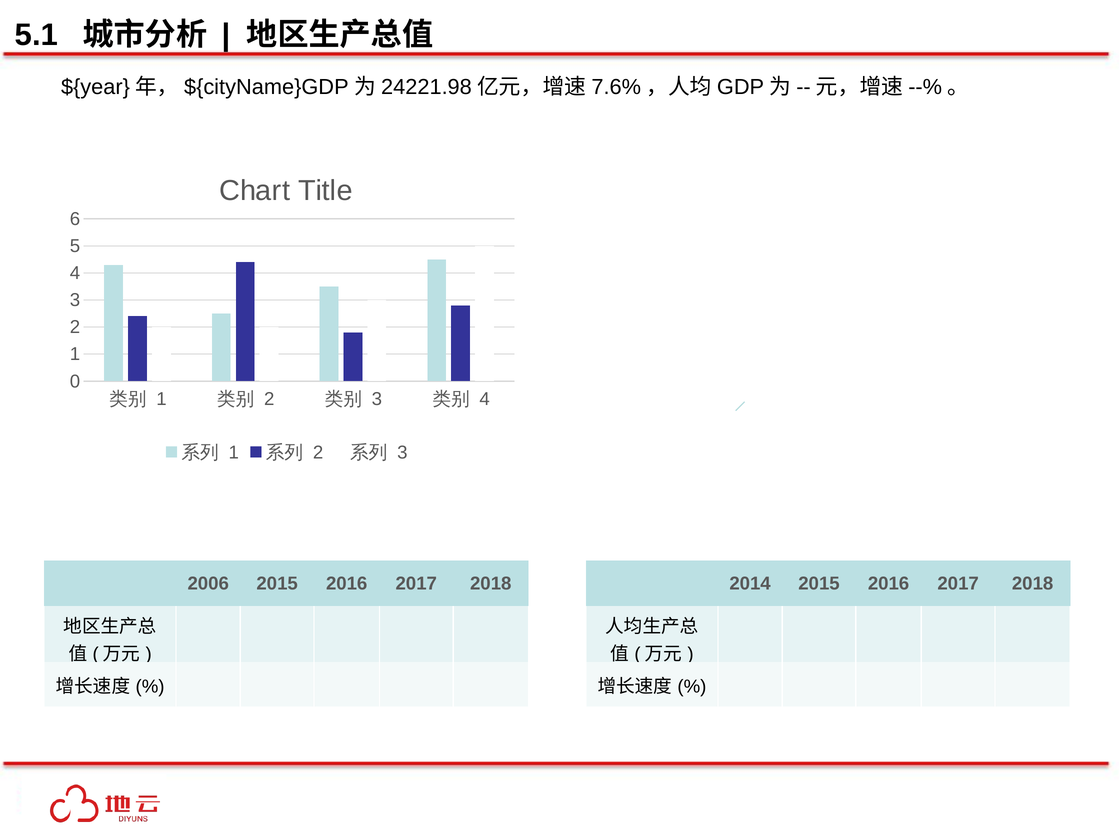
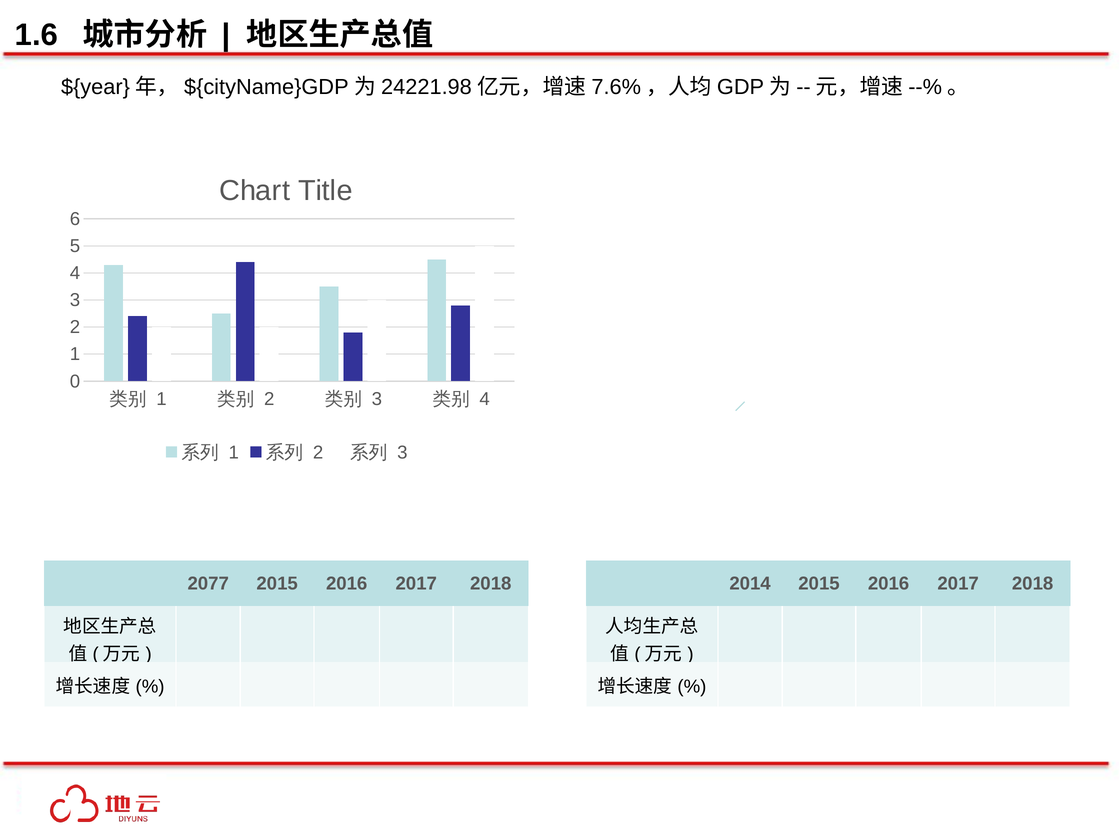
5.1: 5.1 -> 1.6
2006: 2006 -> 2077
